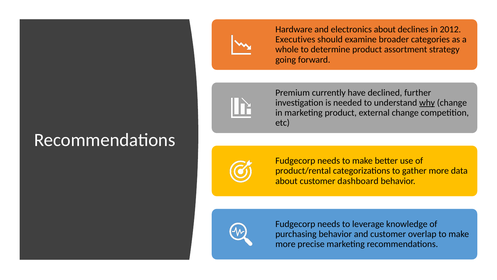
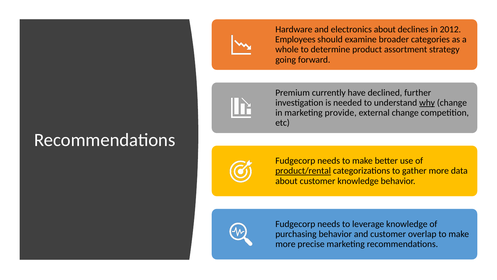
Executives: Executives -> Employees
marketing product: product -> provide
product/rental underline: none -> present
customer dashboard: dashboard -> knowledge
